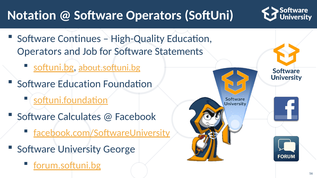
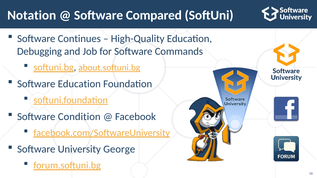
Software Operators: Operators -> Compared
Operators at (39, 51): Operators -> Debugging
Statements: Statements -> Commands
Calculates: Calculates -> Condition
